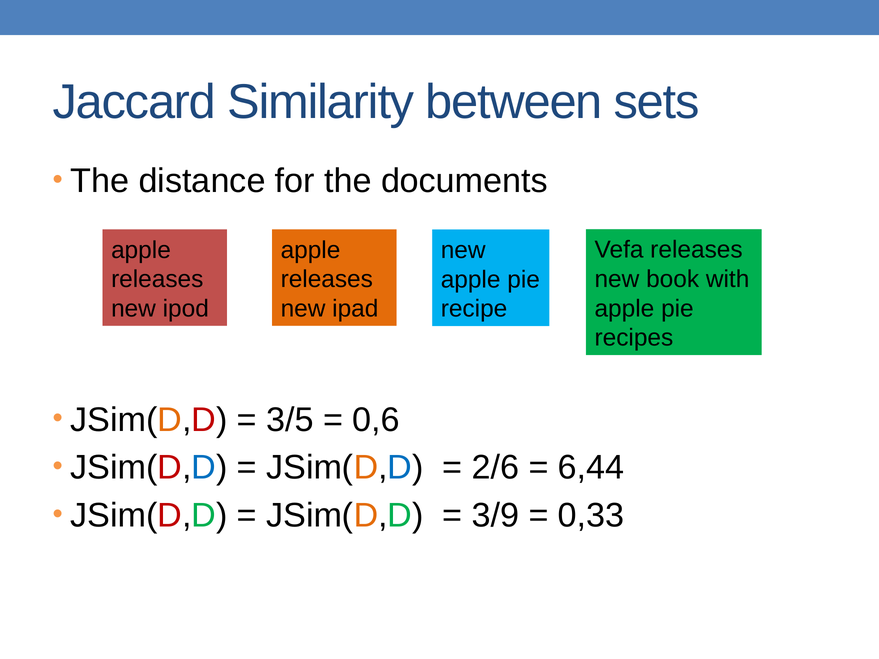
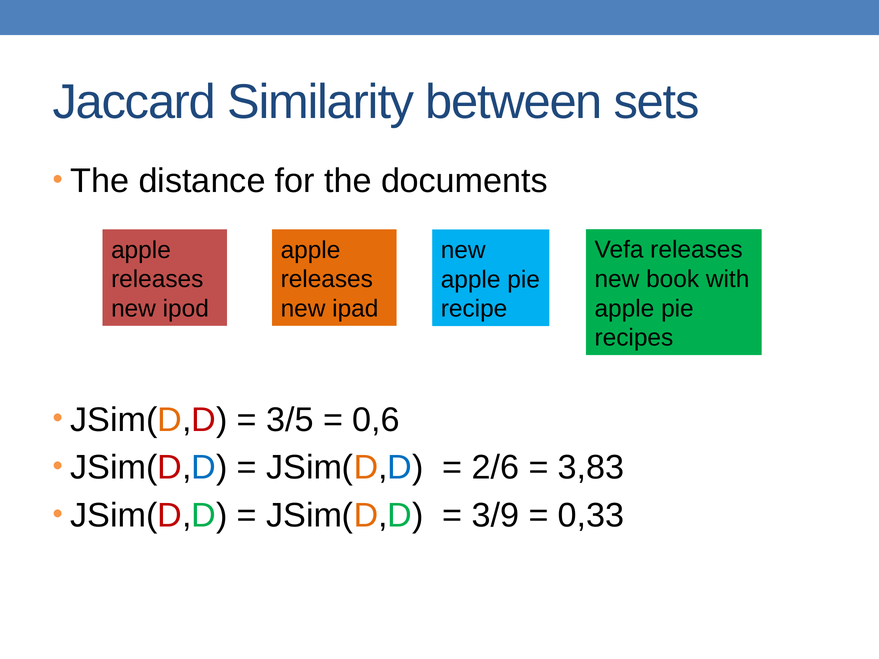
6,44: 6,44 -> 3,83
